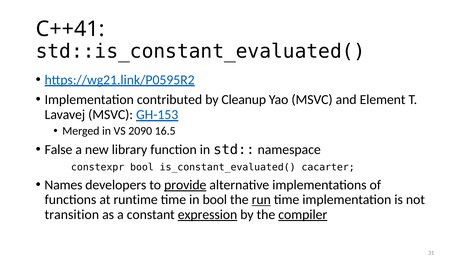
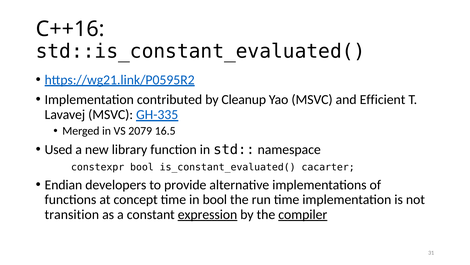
C++41: C++41 -> C++16
Element: Element -> Efficient
GH-153: GH-153 -> GH-335
2090: 2090 -> 2079
False: False -> Used
Names: Names -> Endian
provide underline: present -> none
runtime: runtime -> concept
run underline: present -> none
